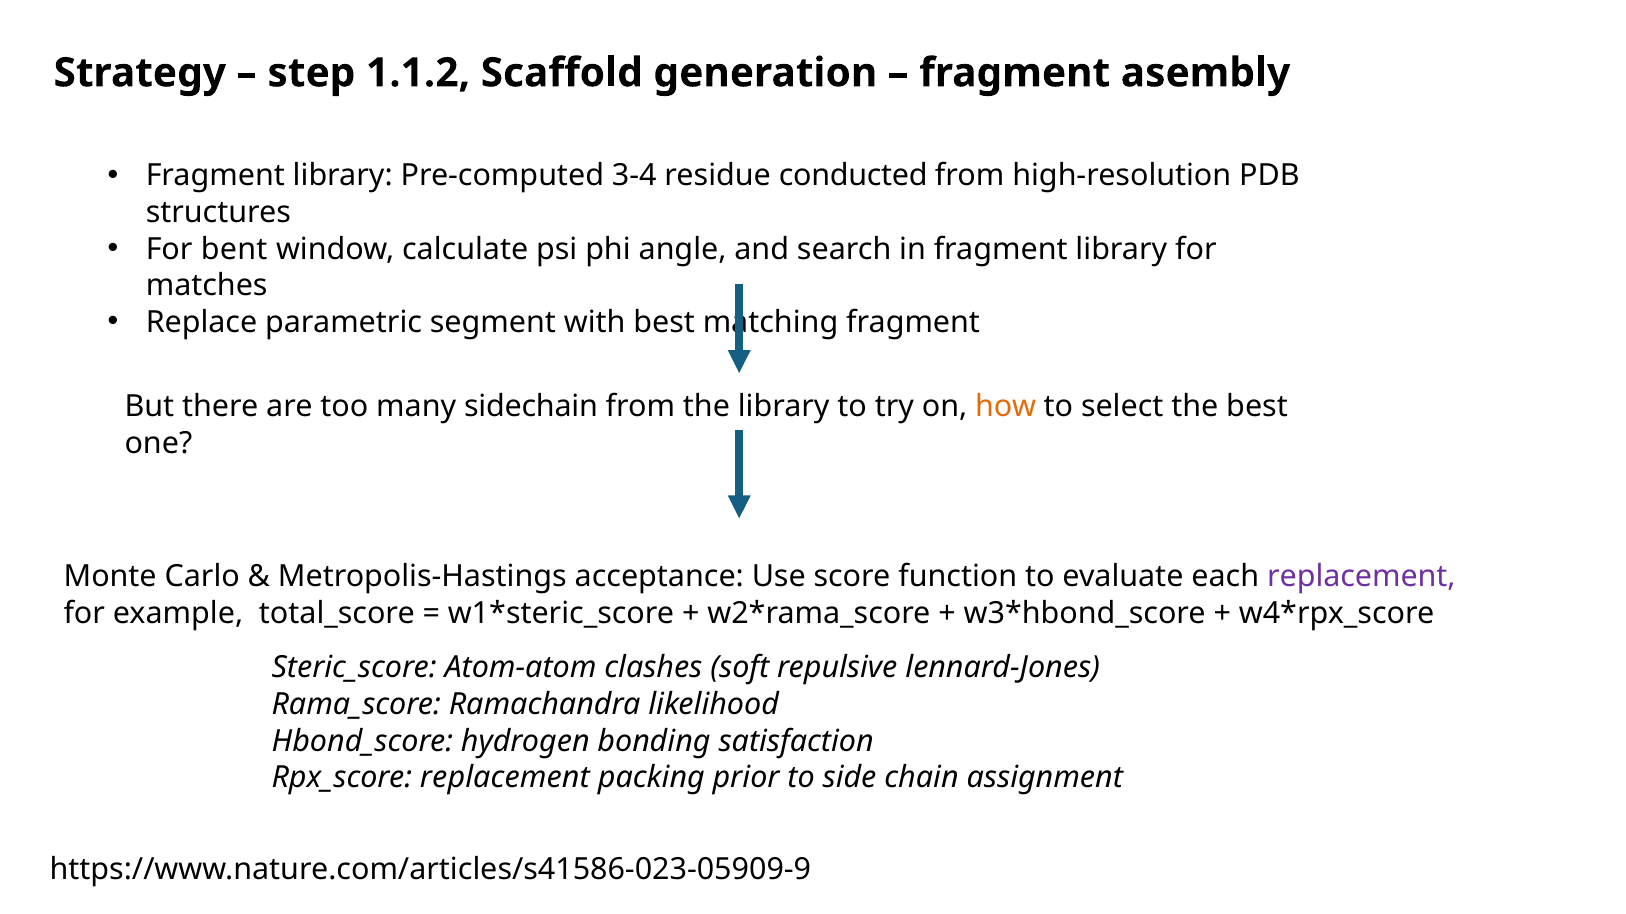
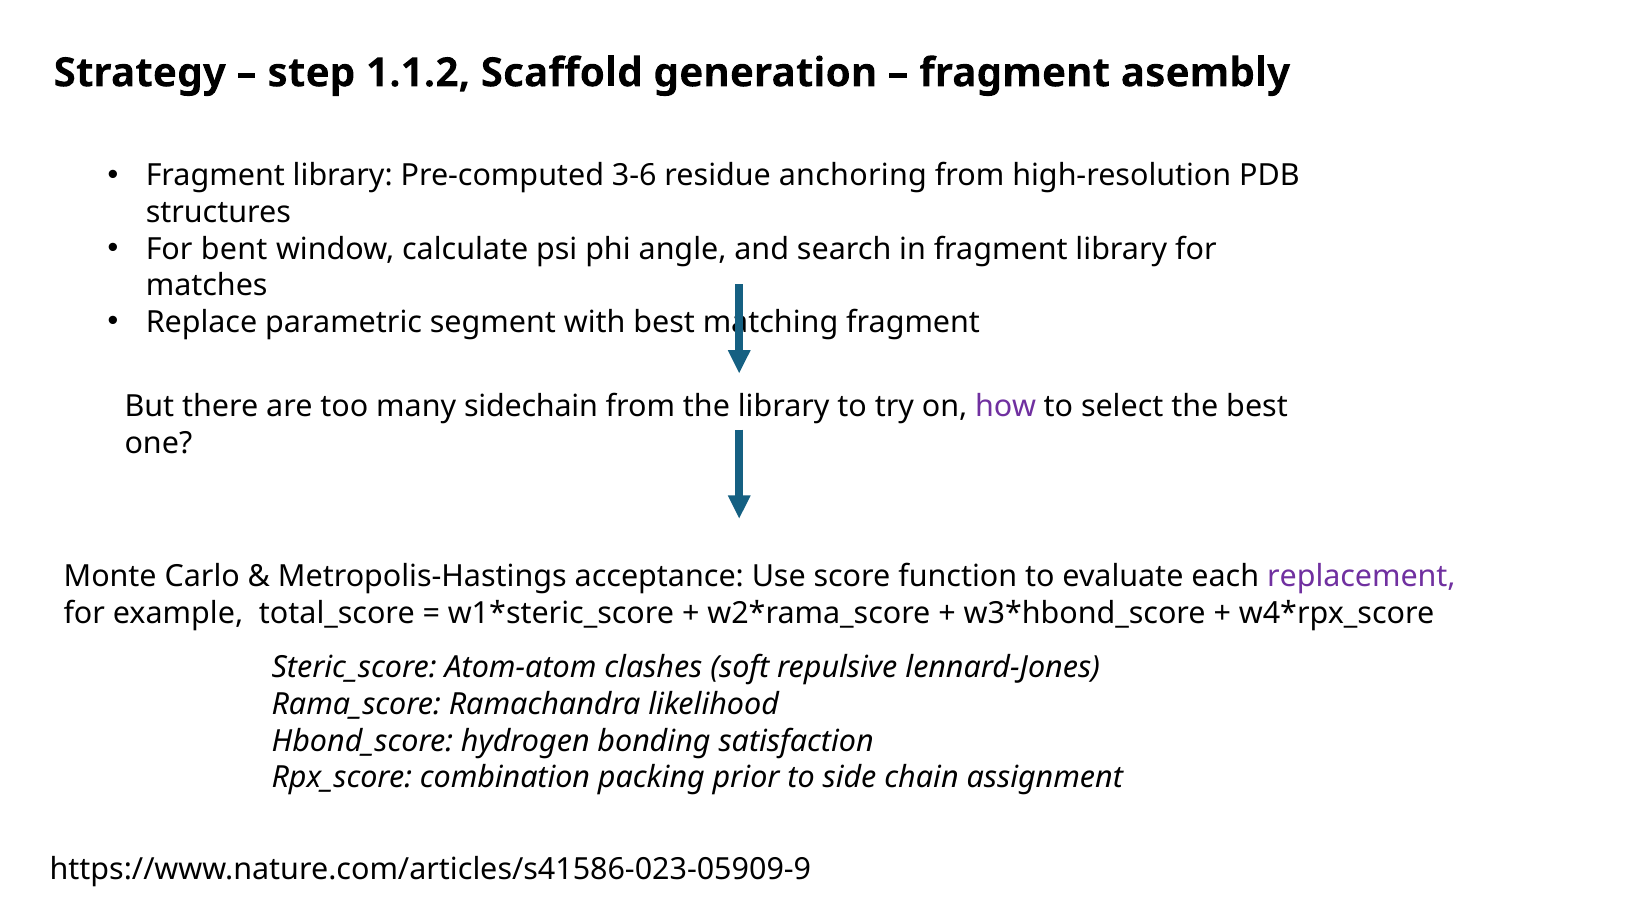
3-4: 3-4 -> 3-6
conducted: conducted -> anchoring
how colour: orange -> purple
Rpx_score replacement: replacement -> combination
